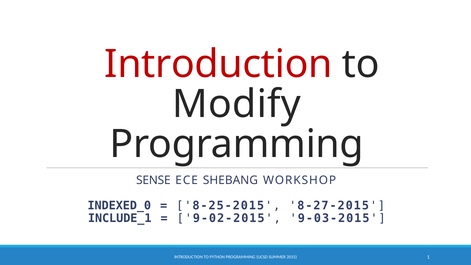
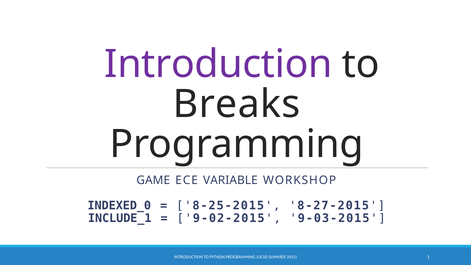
Introduction at (218, 64) colour: red -> purple
Modify: Modify -> Breaks
SENSE: SENSE -> GAME
SHEBANG: SHEBANG -> VARIABLE
